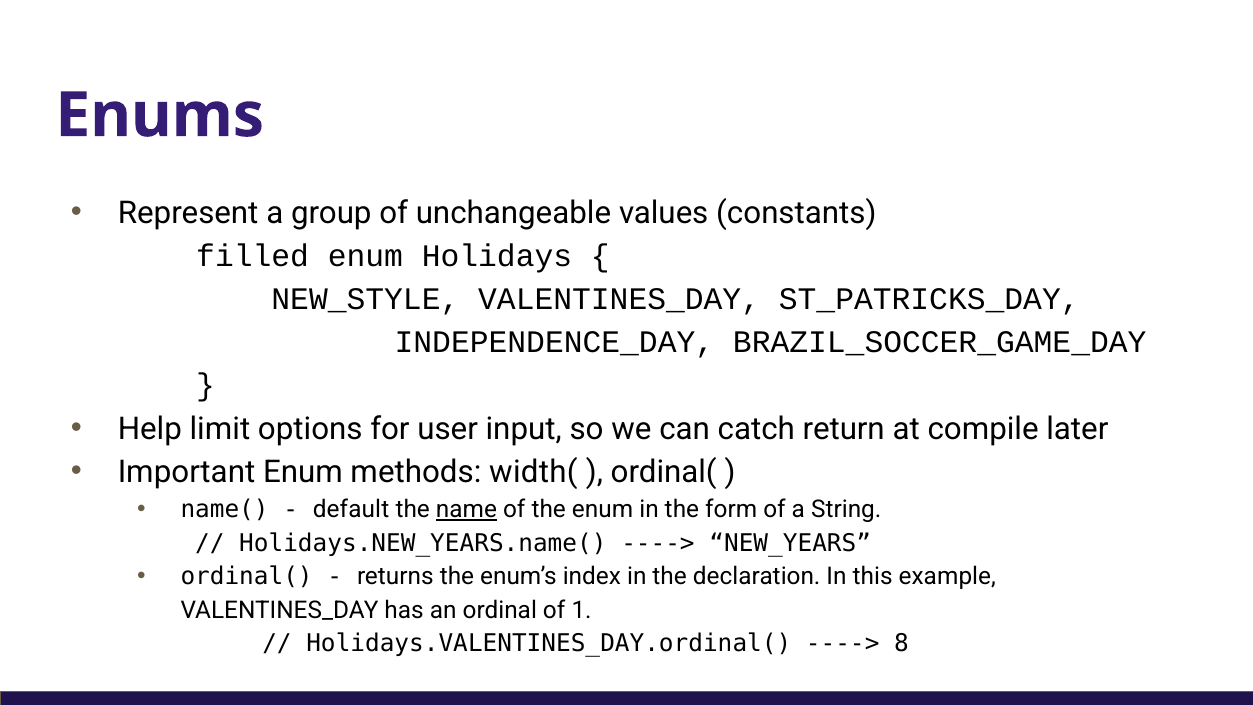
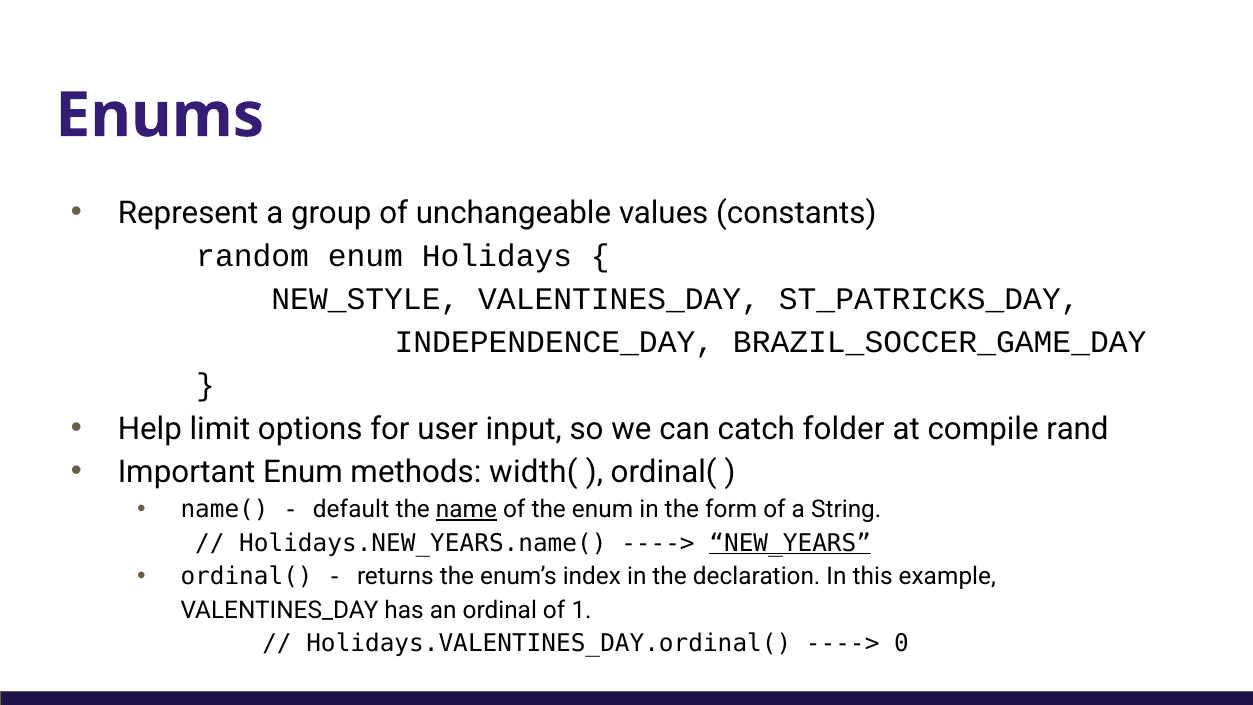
filled: filled -> random
return: return -> folder
later: later -> rand
NEW_YEARS underline: none -> present
8: 8 -> 0
